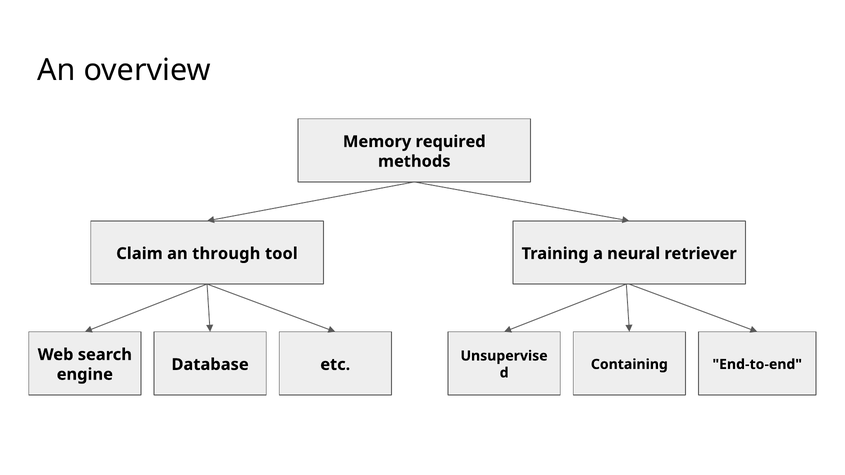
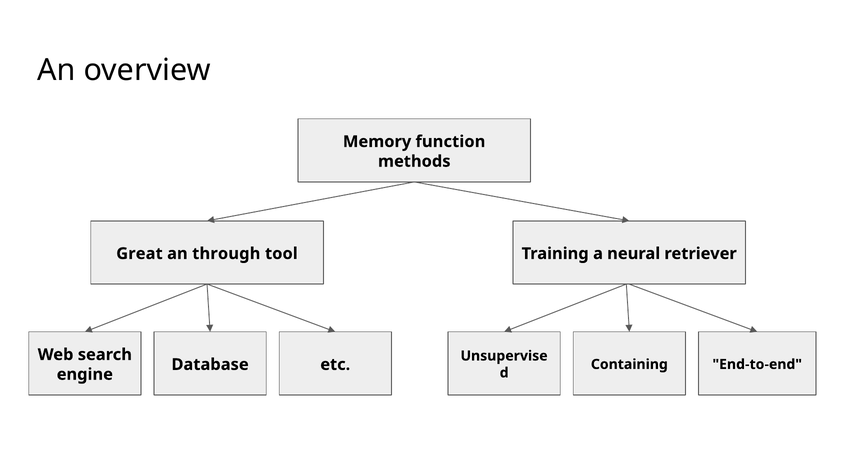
required: required -> function
Claim: Claim -> Great
